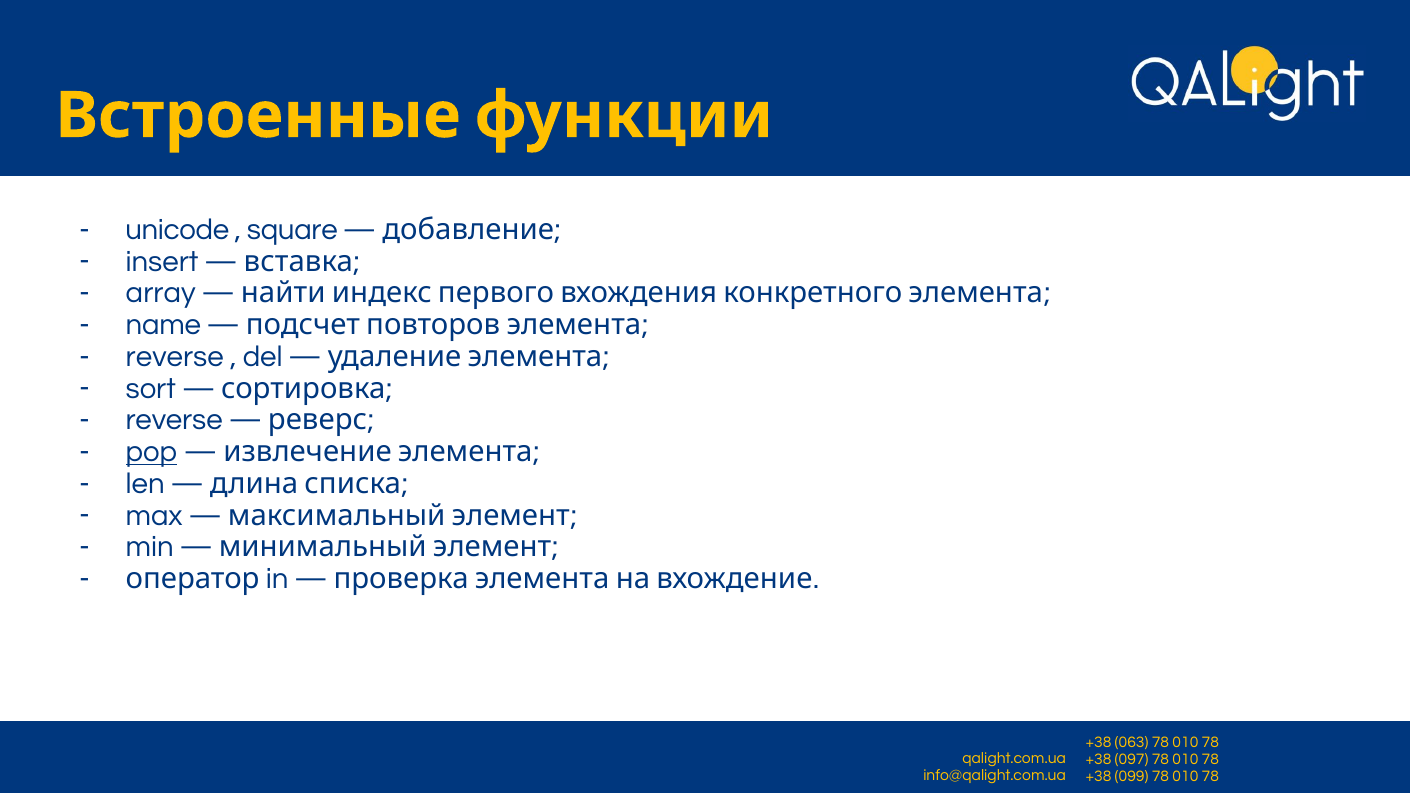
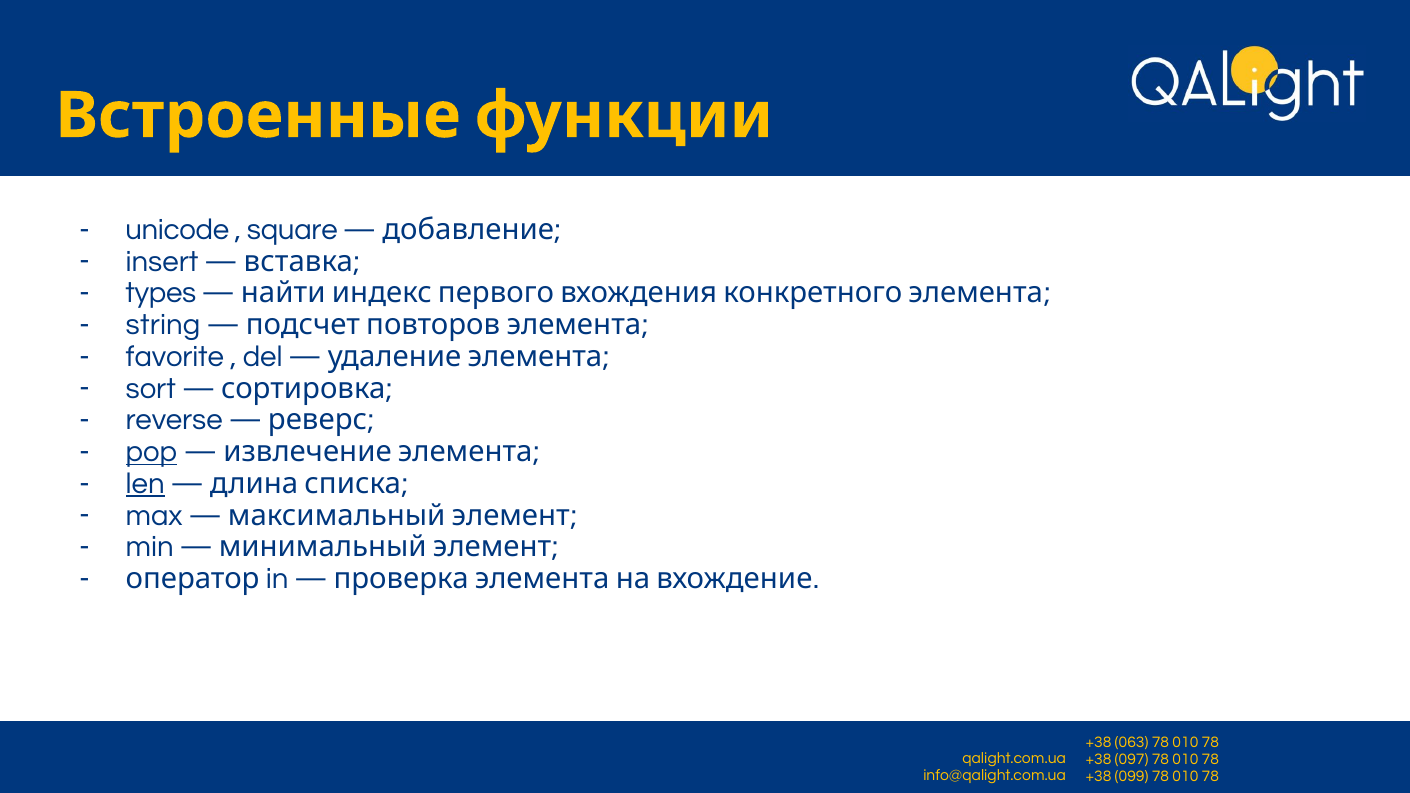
array: array -> types
name: name -> string
reverse at (175, 357): reverse -> favorite
len underline: none -> present
